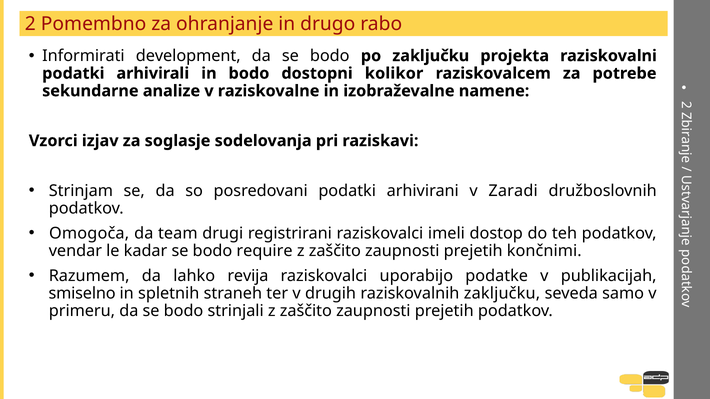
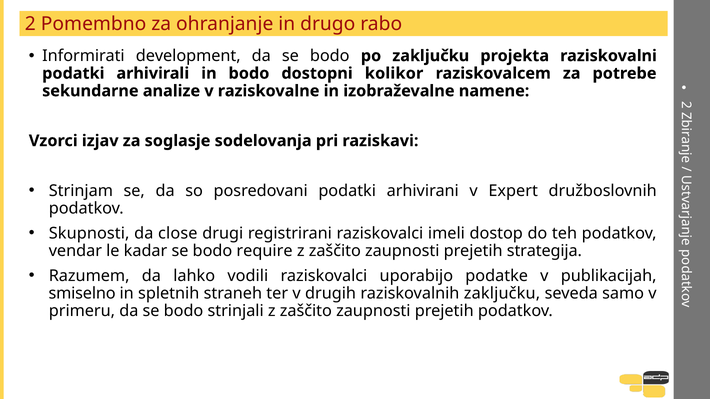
Zaradi: Zaradi -> Expert
Omogoča: Omogoča -> Skupnosti
team: team -> close
končnimi: končnimi -> strategija
revija: revija -> vodili
